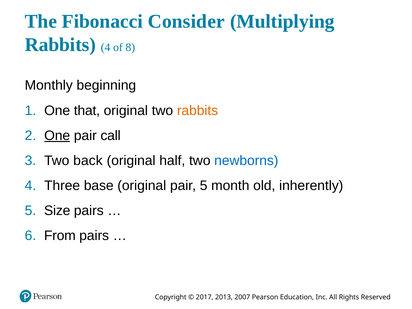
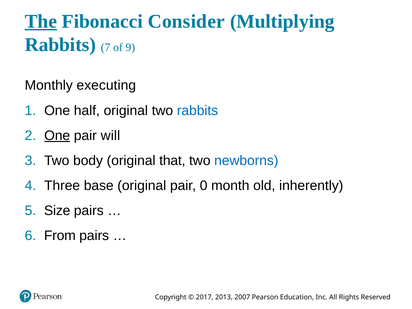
The underline: none -> present
Rabbits 4: 4 -> 7
8: 8 -> 9
beginning: beginning -> executing
that: that -> half
rabbits at (198, 110) colour: orange -> blue
call: call -> will
back: back -> body
half: half -> that
pair 5: 5 -> 0
